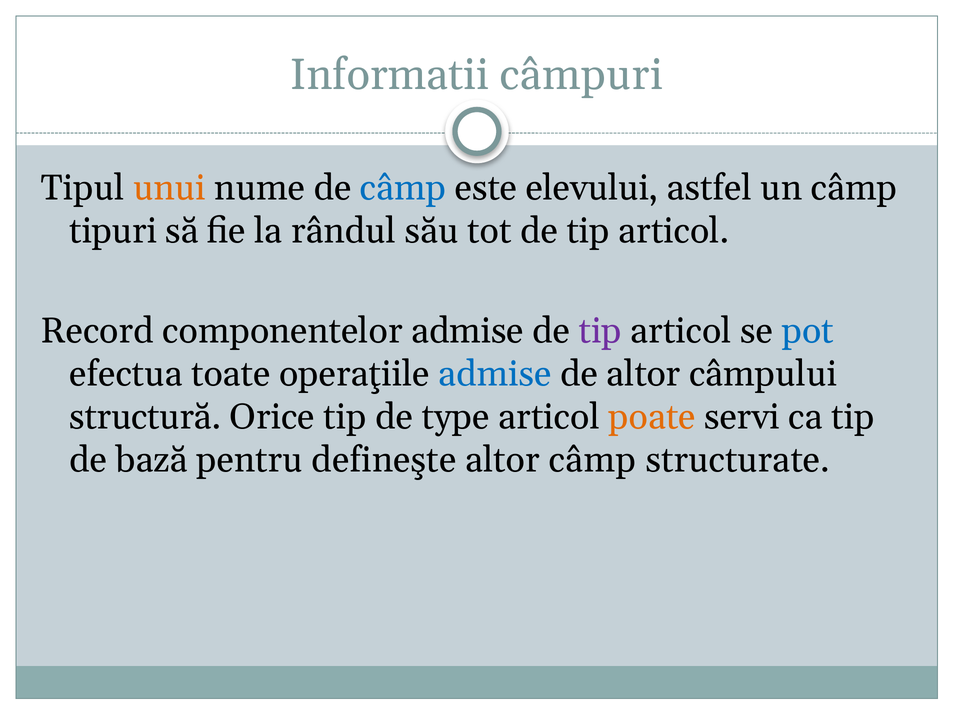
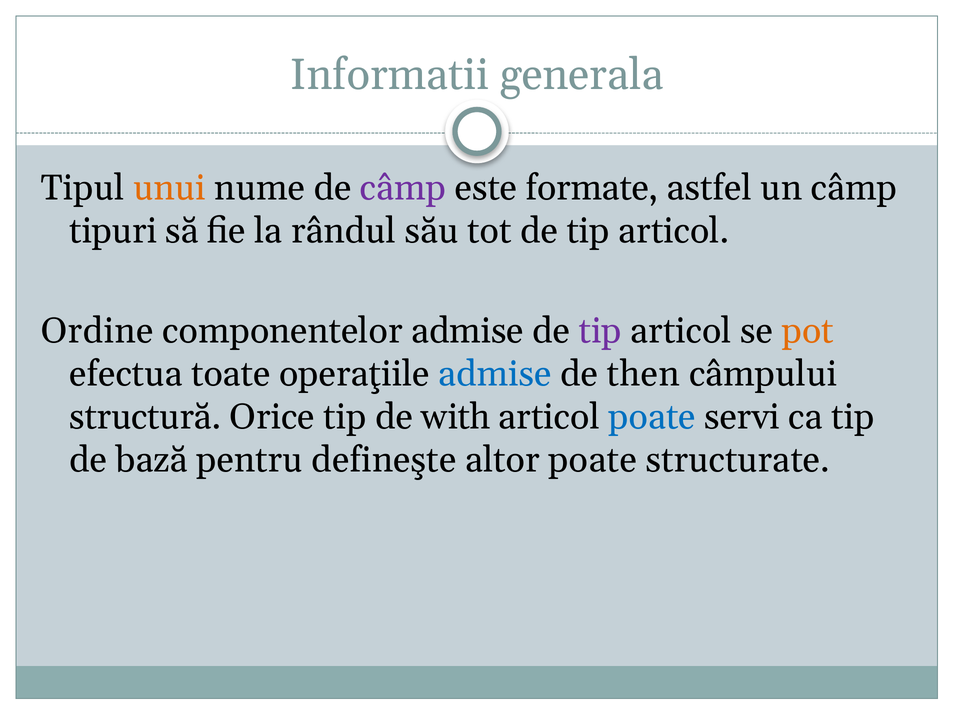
câmpuri: câmpuri -> generala
câmp at (403, 188) colour: blue -> purple
elevului: elevului -> formate
Record: Record -> Ordine
pot colour: blue -> orange
de altor: altor -> then
type: type -> with
poate at (652, 417) colour: orange -> blue
altor câmp: câmp -> poate
